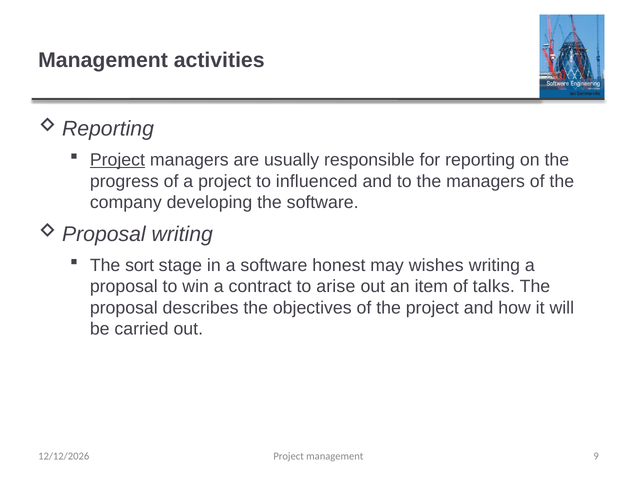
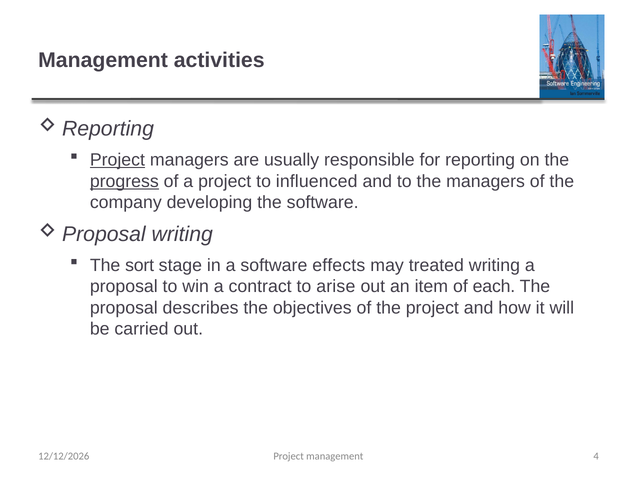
progress underline: none -> present
honest: honest -> effects
wishes: wishes -> treated
talks: talks -> each
9: 9 -> 4
